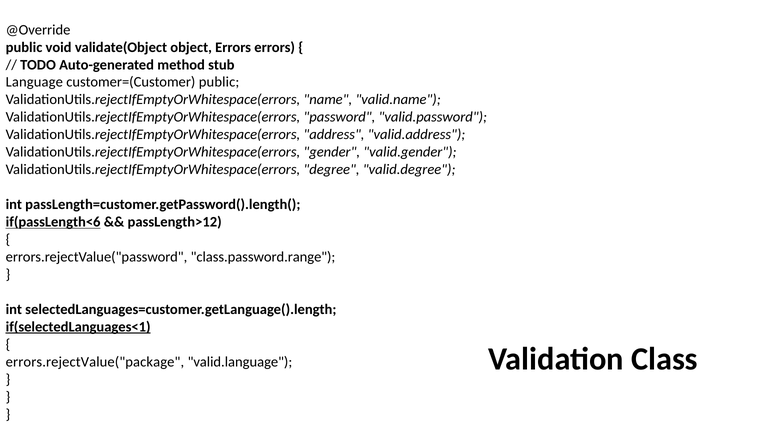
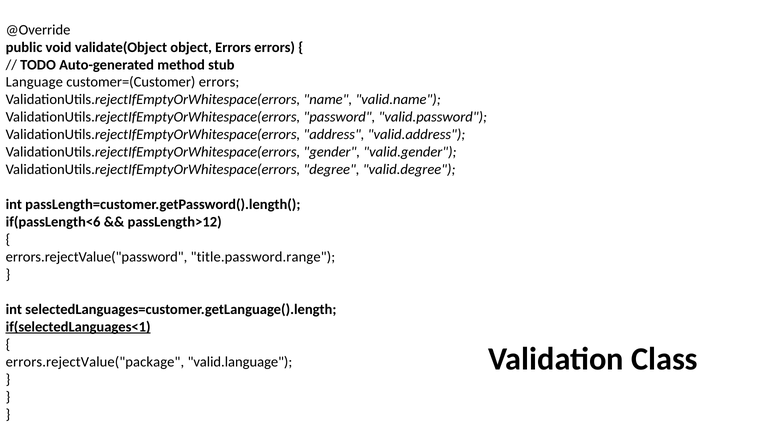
customer=(Customer public: public -> errors
if(passLength<6 underline: present -> none
class.password.range: class.password.range -> title.password.range
